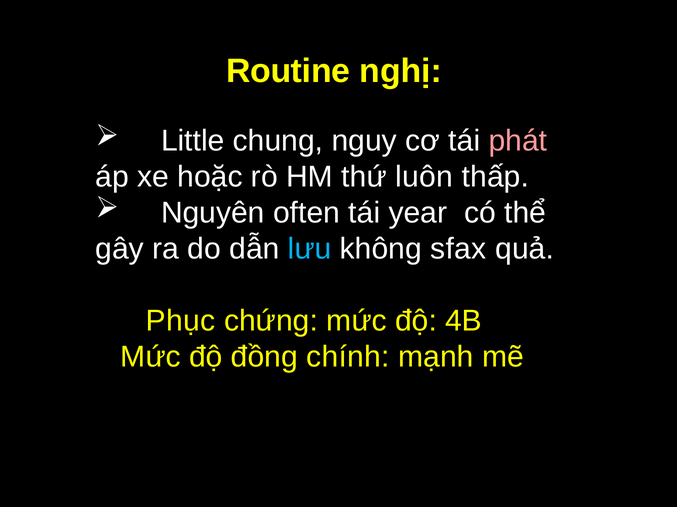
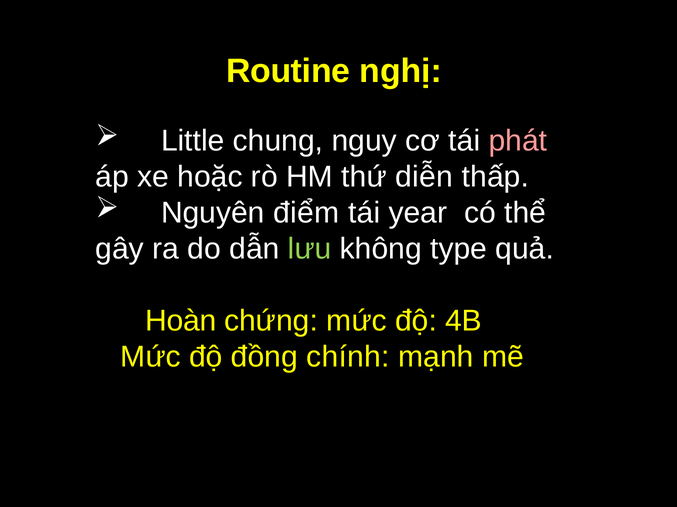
luôn: luôn -> diễn
often: often -> điểm
lưu colour: light blue -> light green
sfax: sfax -> type
Phục: Phục -> Hoàn
